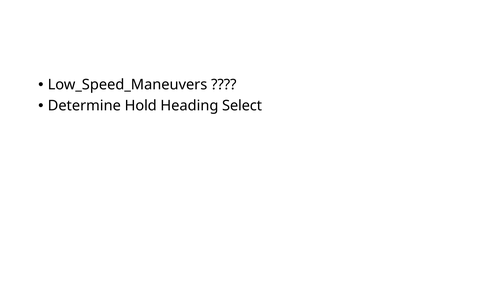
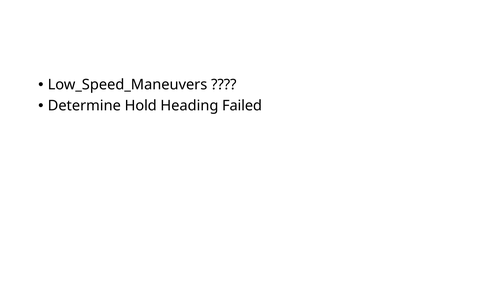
Select: Select -> Failed
